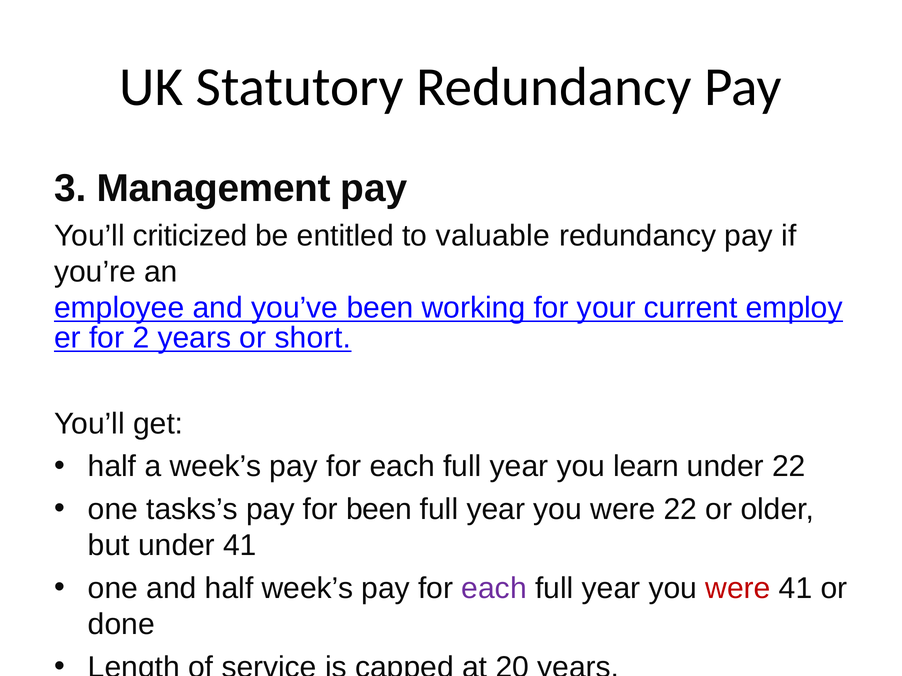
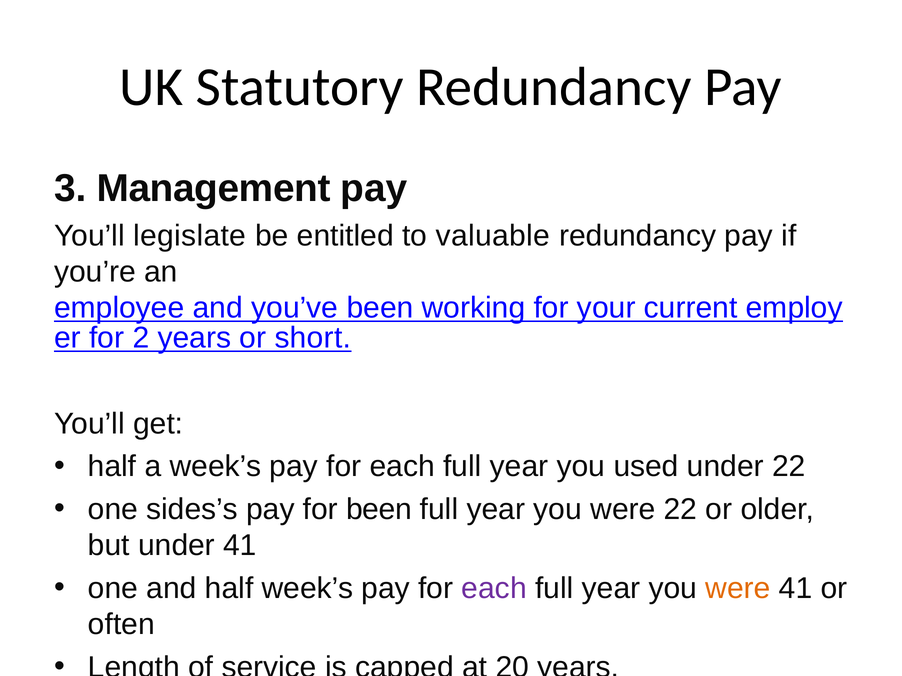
criticized: criticized -> legislate
learn: learn -> used
tasks’s: tasks’s -> sides’s
were at (738, 589) colour: red -> orange
done: done -> often
